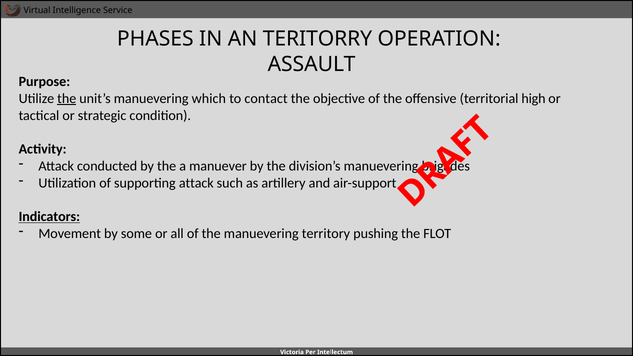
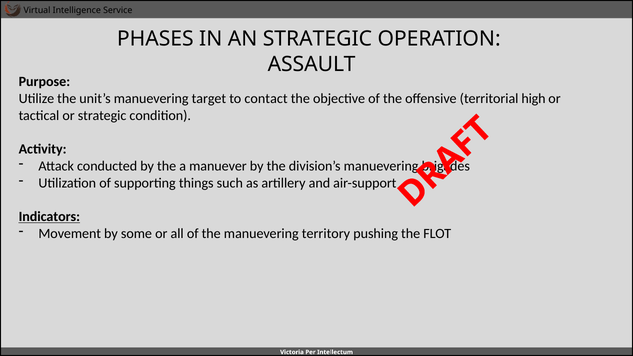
AN TERITORRY: TERITORRY -> STRATEGIC
the at (67, 99) underline: present -> none
which: which -> target
supporting attack: attack -> things
